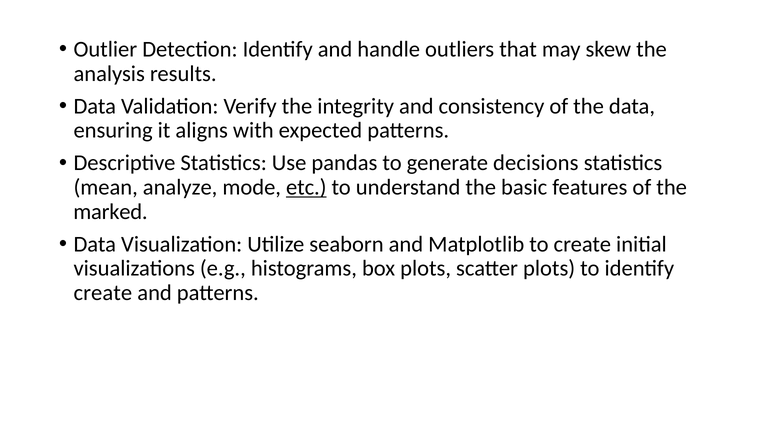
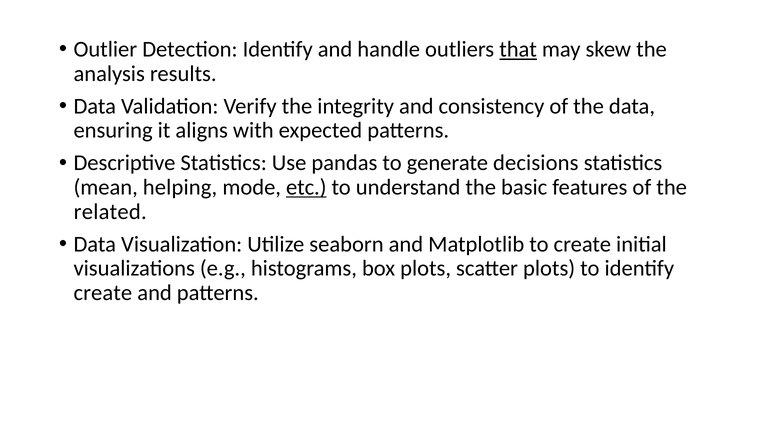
that underline: none -> present
analyze: analyze -> helping
marked: marked -> related
